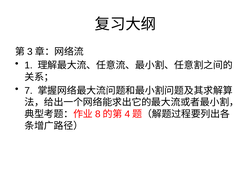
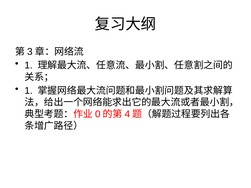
7 at (29, 91): 7 -> 1
8: 8 -> 0
